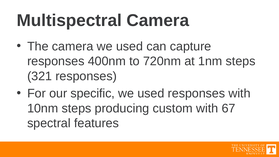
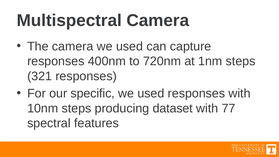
custom: custom -> dataset
67: 67 -> 77
